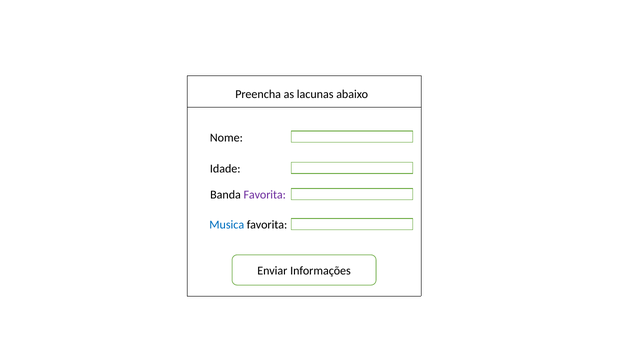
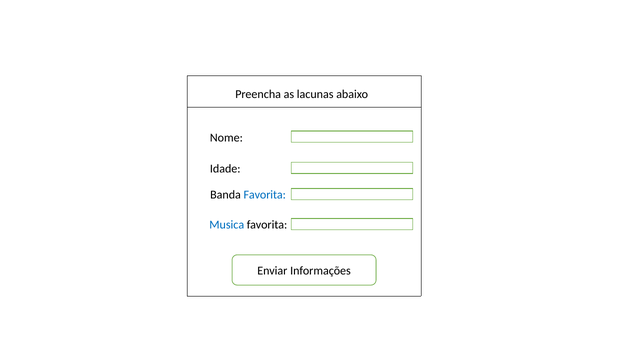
Favorita at (265, 195) colour: purple -> blue
